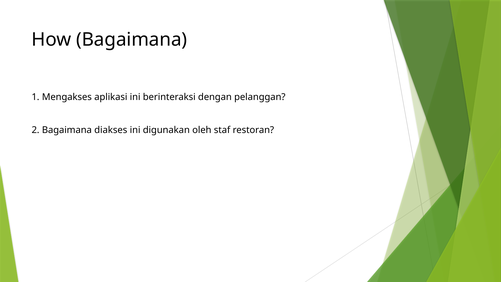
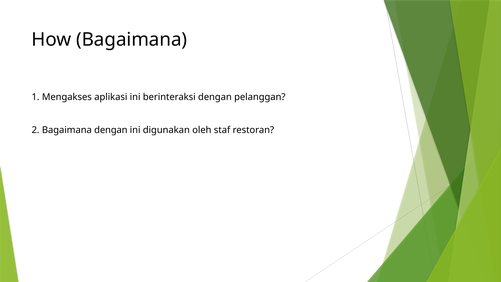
Bagaimana diakses: diakses -> dengan
